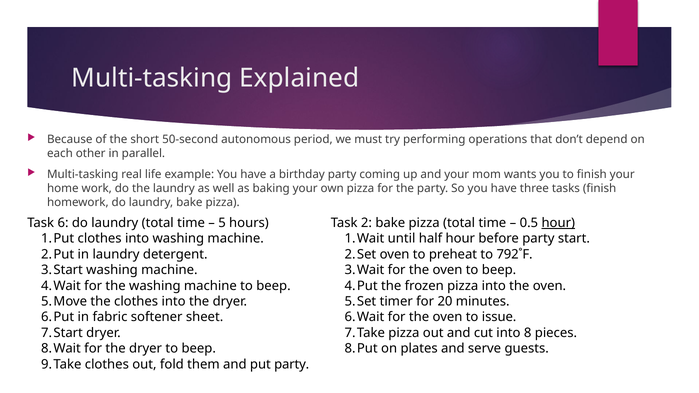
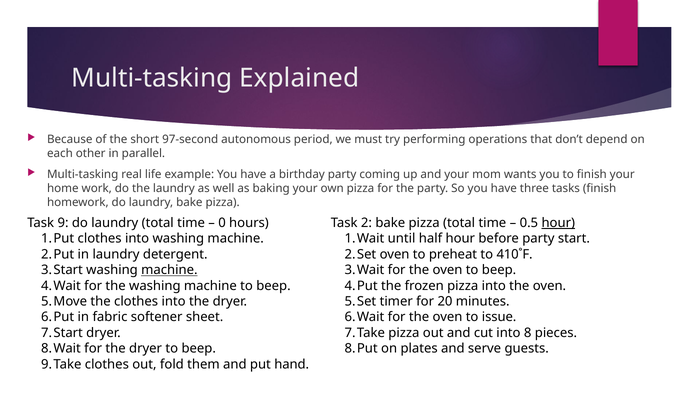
50-second: 50-second -> 97-second
6: 6 -> 9
5: 5 -> 0
792˚F: 792˚F -> 410˚F
machine at (169, 270) underline: none -> present
put party: party -> hand
